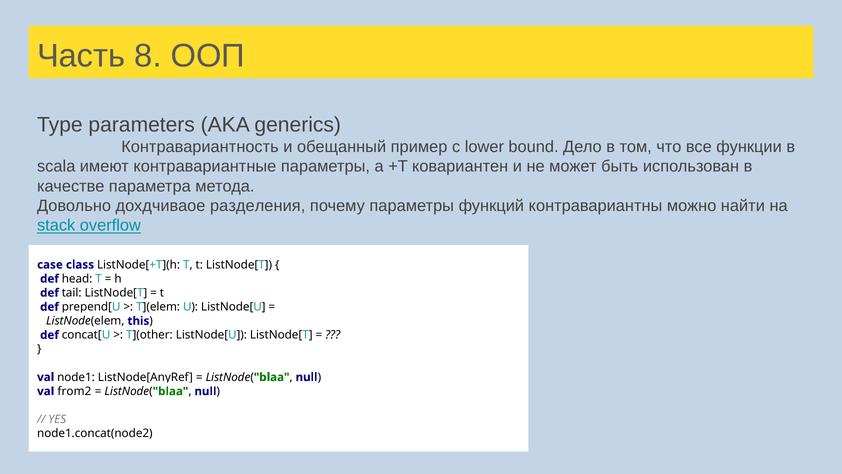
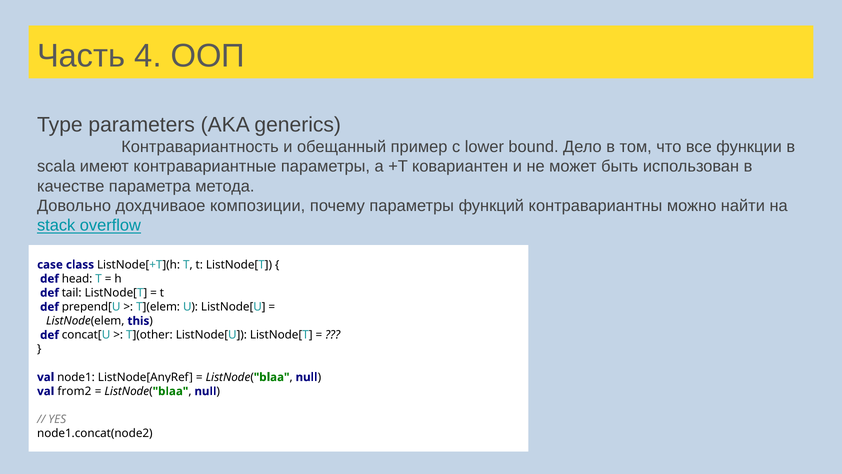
8: 8 -> 4
разделения: разделения -> композиции
